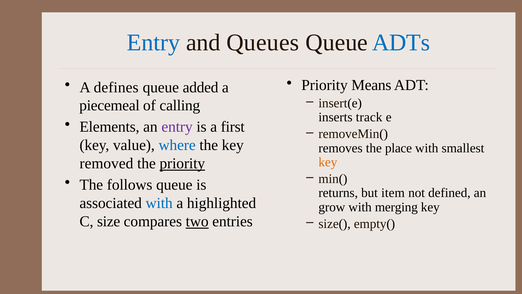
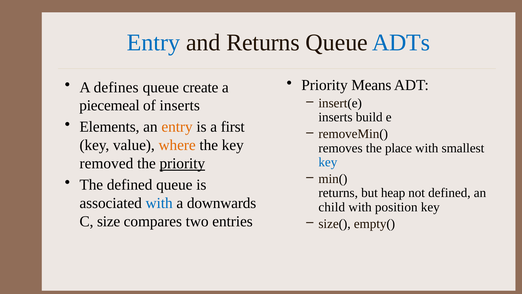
and Queues: Queues -> Returns
added: added -> create
of calling: calling -> inserts
track: track -> build
entry at (177, 127) colour: purple -> orange
where colour: blue -> orange
key at (328, 162) colour: orange -> blue
The follows: follows -> defined
item: item -> heap
highlighted: highlighted -> downwards
grow: grow -> child
merging: merging -> position
two underline: present -> none
